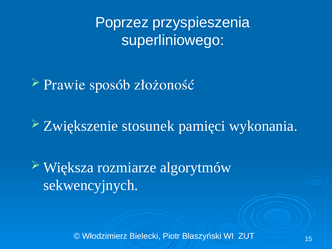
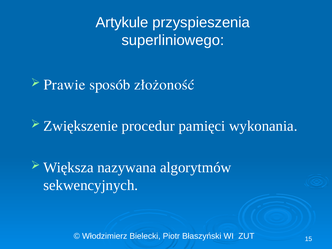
Poprzez: Poprzez -> Artykule
stosunek: stosunek -> procedur
rozmiarze: rozmiarze -> nazywana
